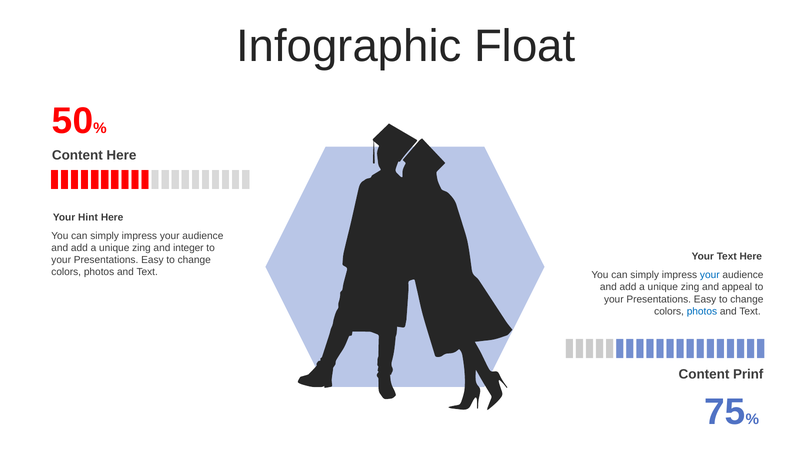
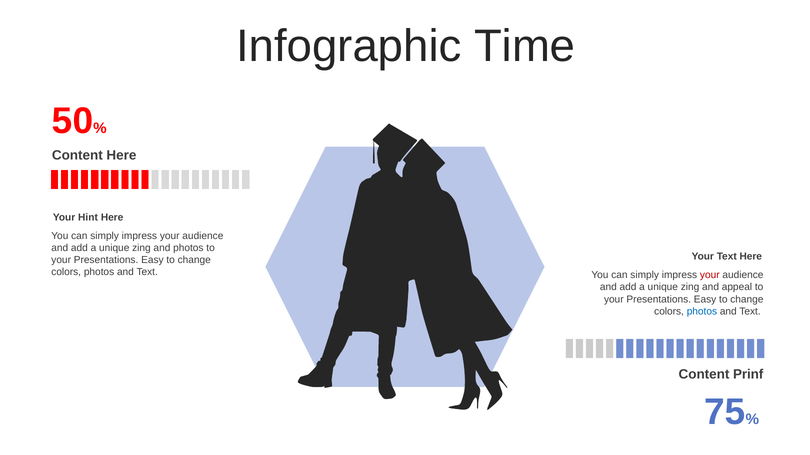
Float: Float -> Time
and integer: integer -> photos
your at (710, 275) colour: blue -> red
